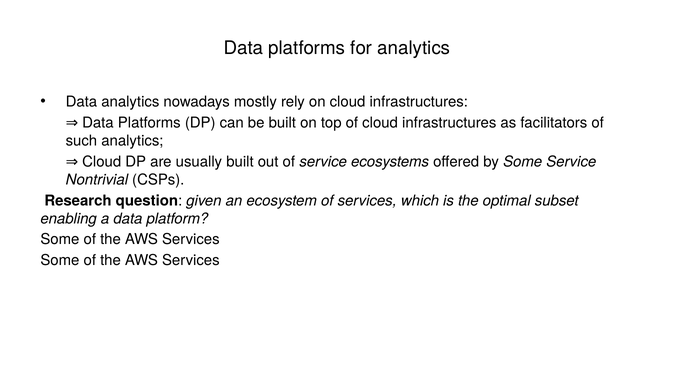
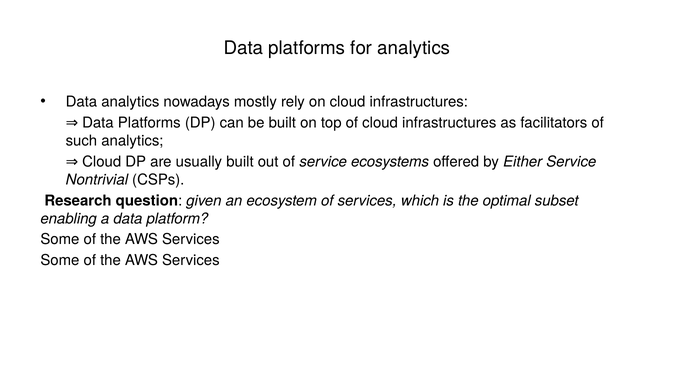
by Some: Some -> Either
